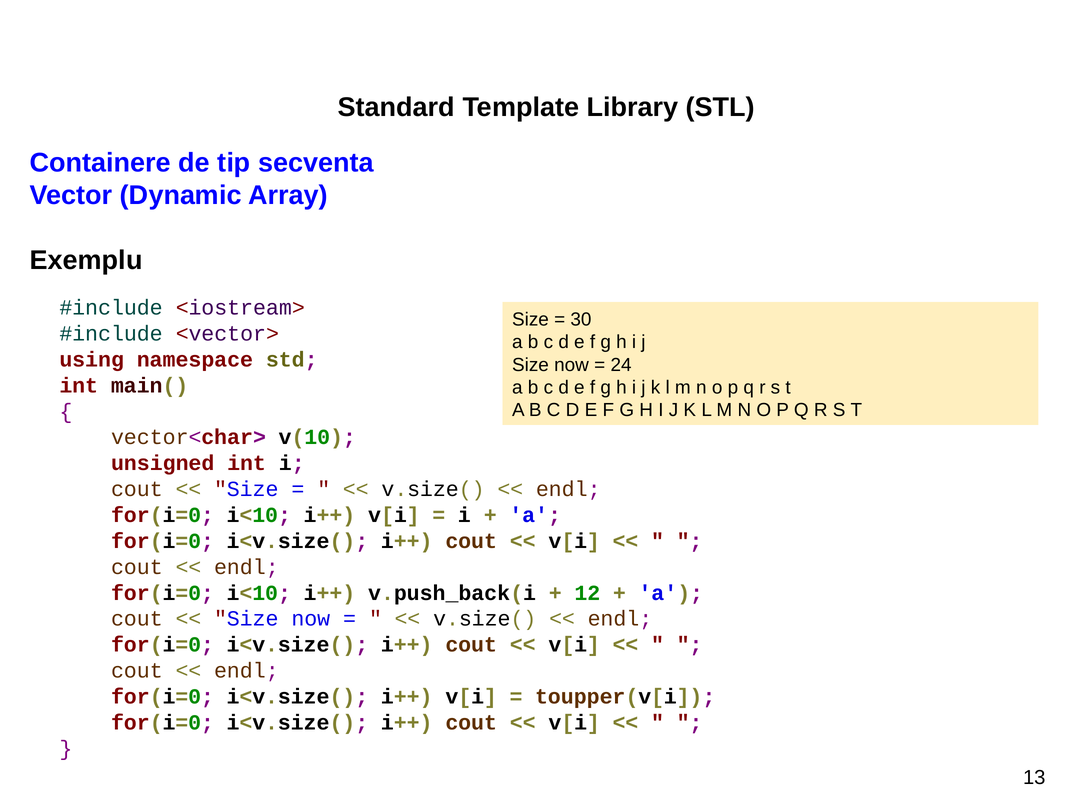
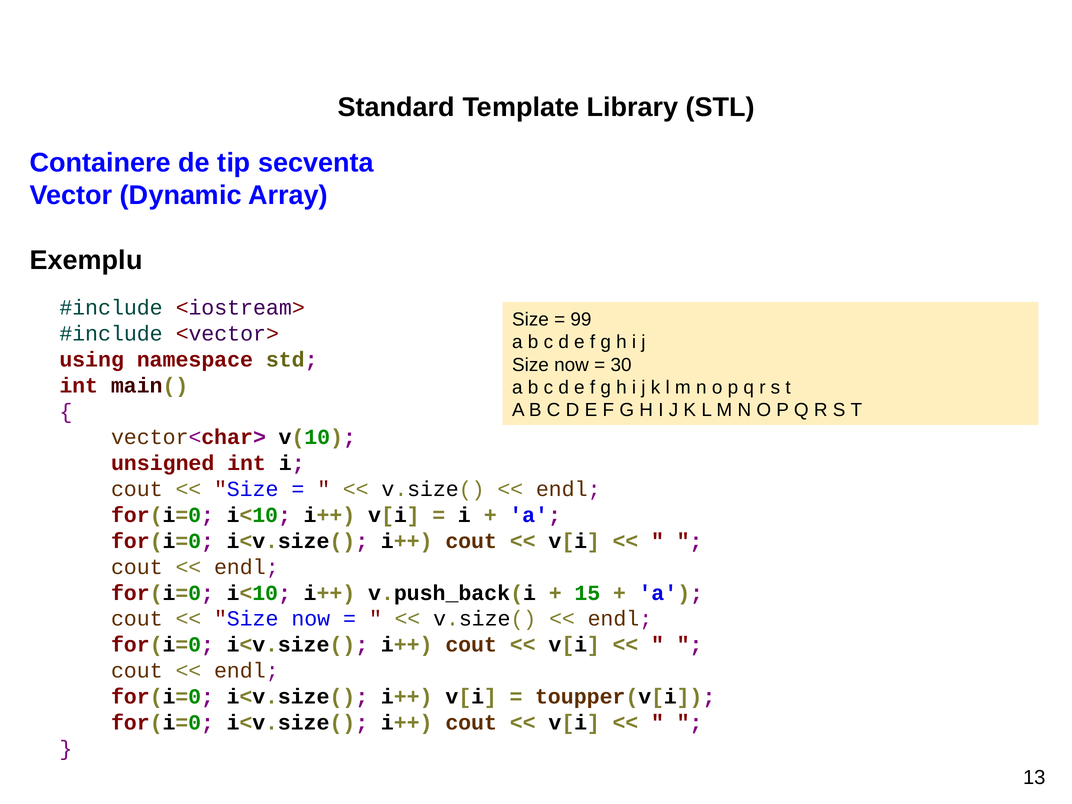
30: 30 -> 99
24: 24 -> 30
12: 12 -> 15
